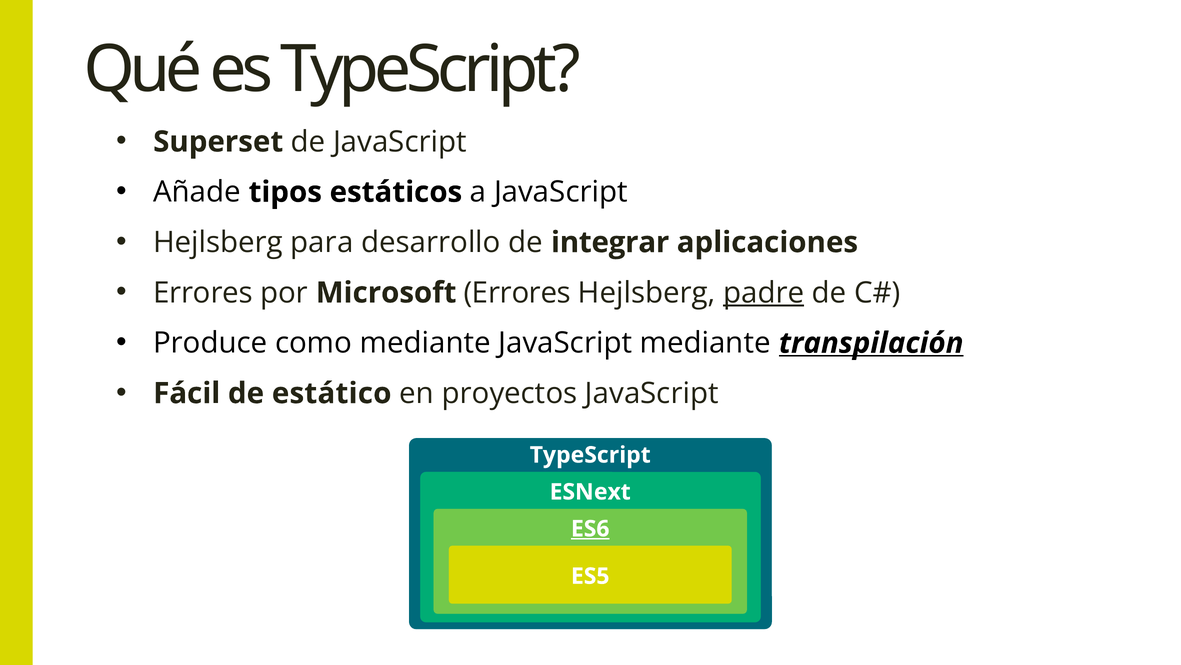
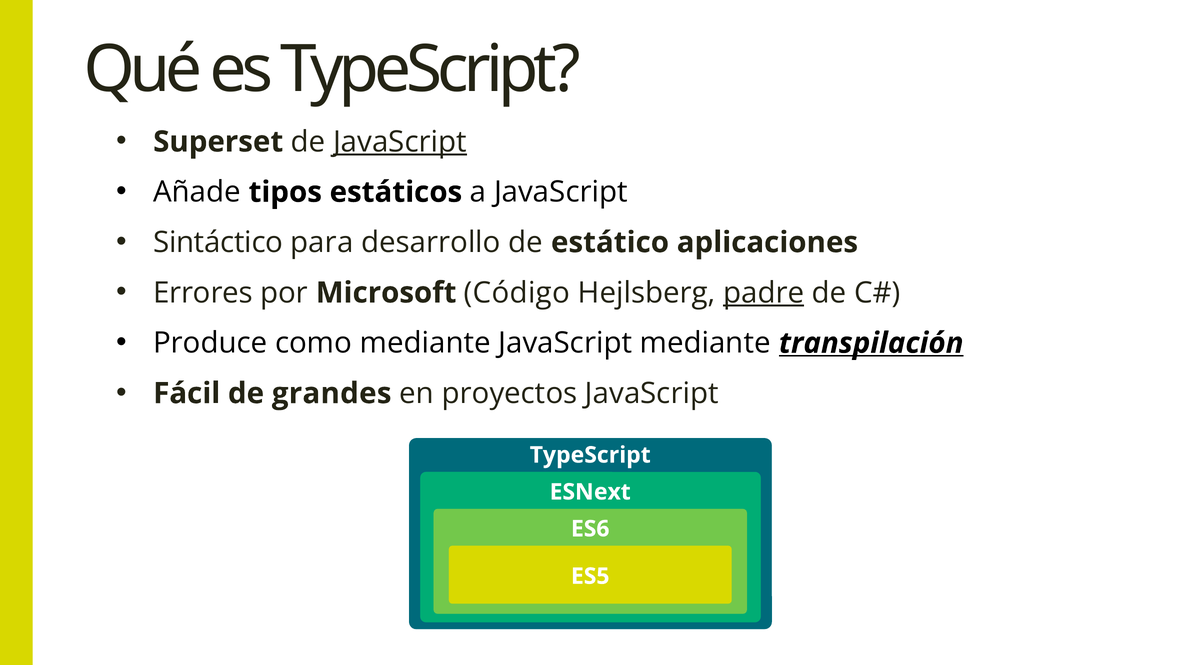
JavaScript at (400, 142) underline: none -> present
Hejlsberg at (218, 242): Hejlsberg -> Sintáctico
integrar: integrar -> estático
Microsoft Errores: Errores -> Código
estático: estático -> grandes
ES6 underline: present -> none
